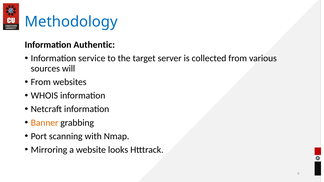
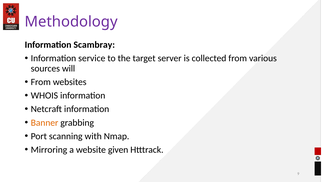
Methodology colour: blue -> purple
Authentic: Authentic -> Scambray
looks: looks -> given
